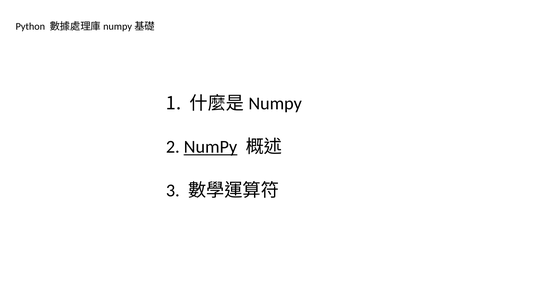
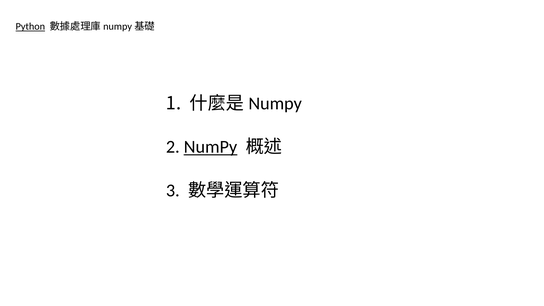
Python underline: none -> present
